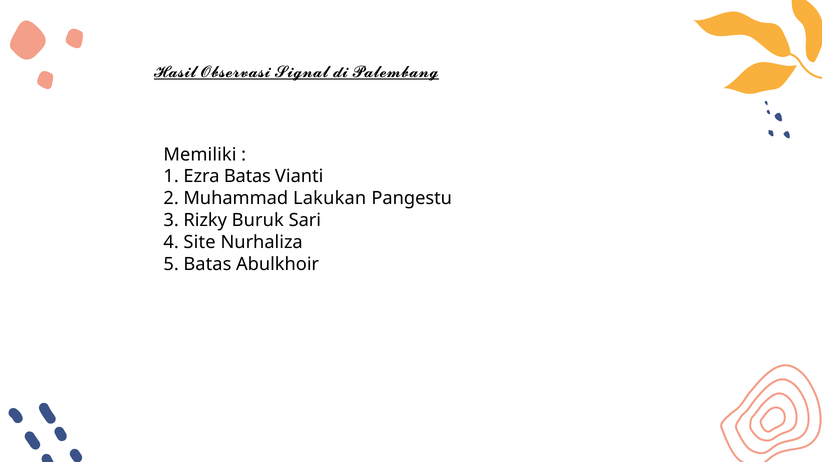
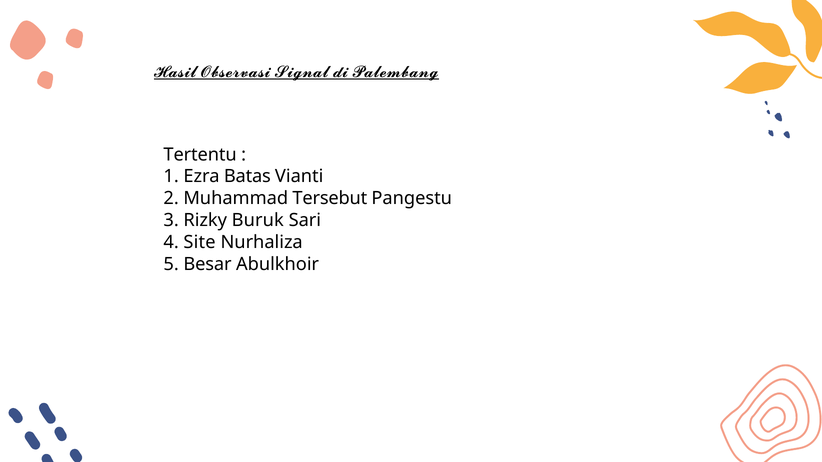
Memiliki: Memiliki -> Tertentu
Lakukan: Lakukan -> Tersebut
5 Batas: Batas -> Besar
